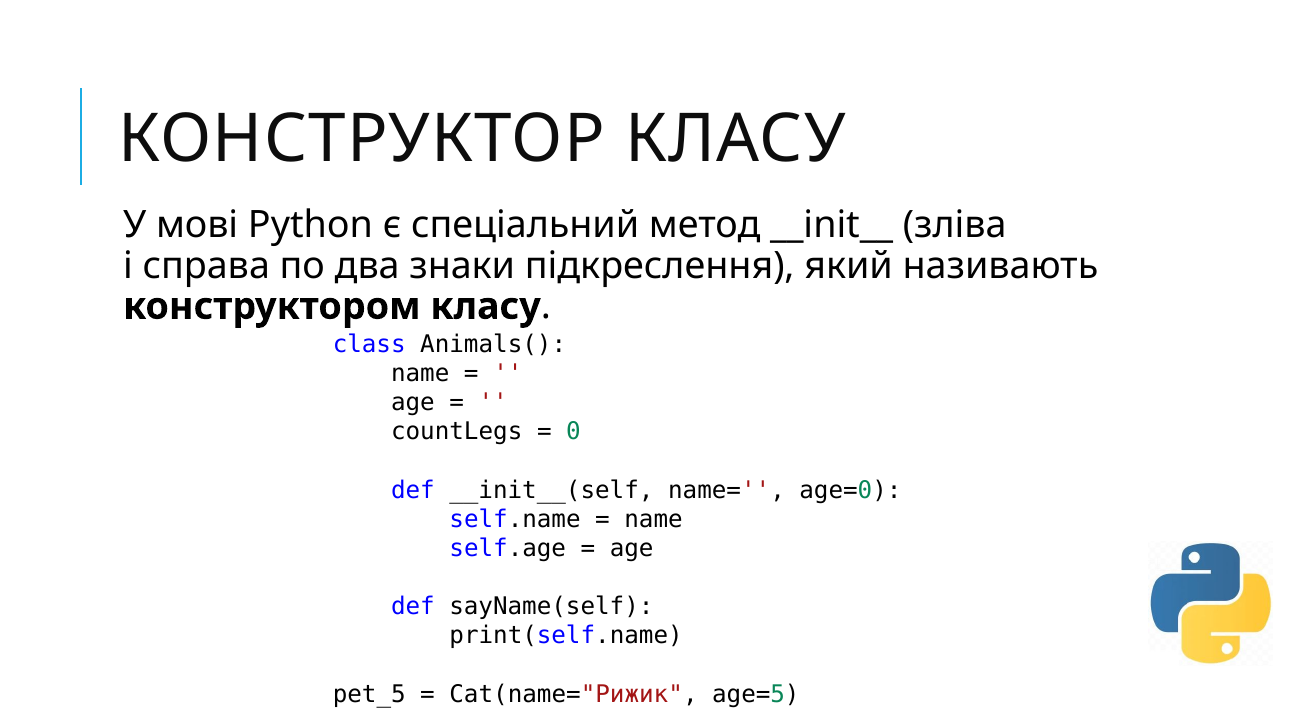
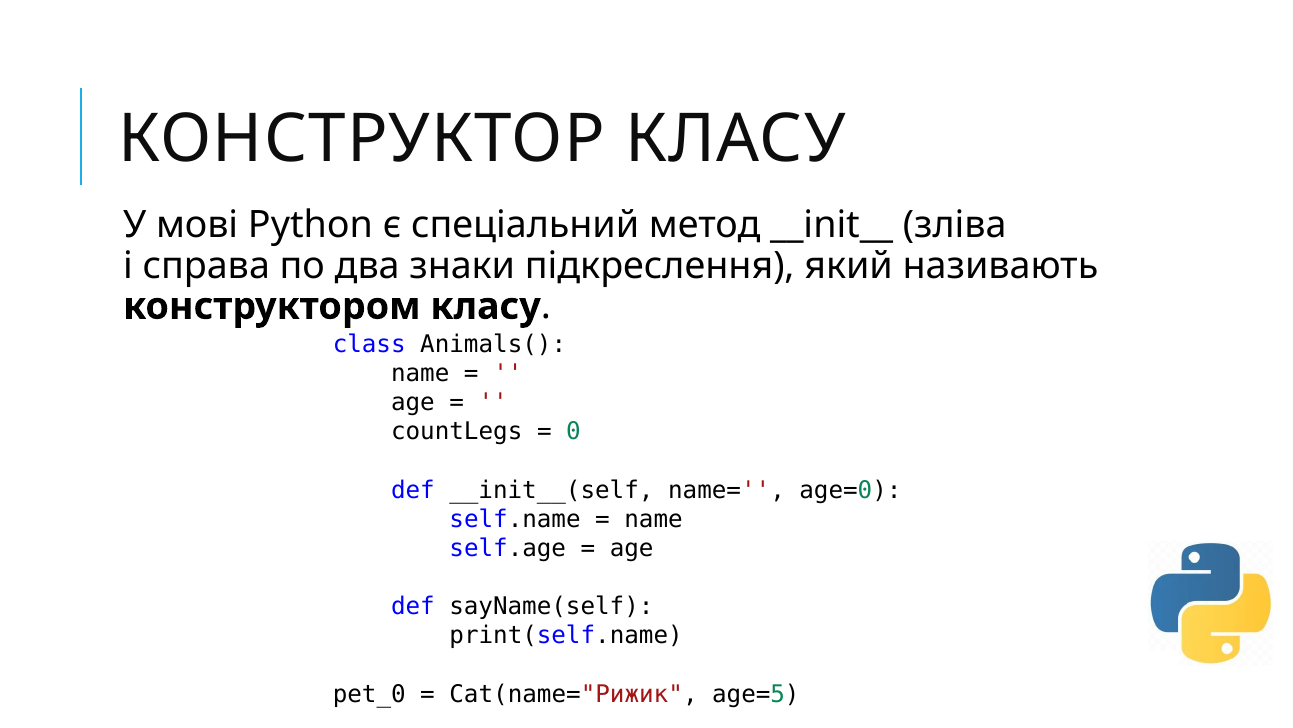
pet_5: pet_5 -> pet_0
